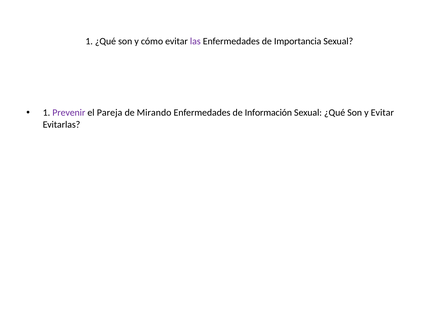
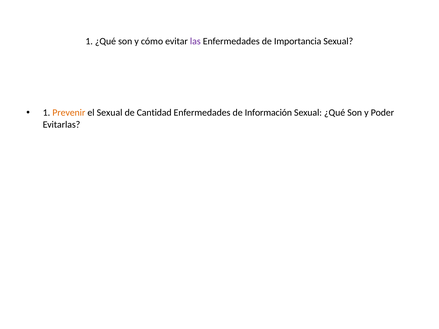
Prevenir colour: purple -> orange
el Pareja: Pareja -> Sexual
Mirando: Mirando -> Cantidad
y Evitar: Evitar -> Poder
